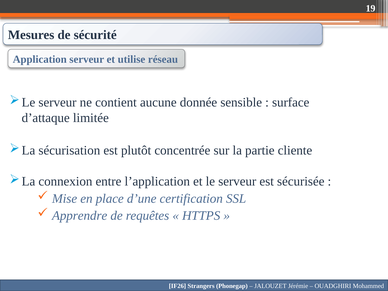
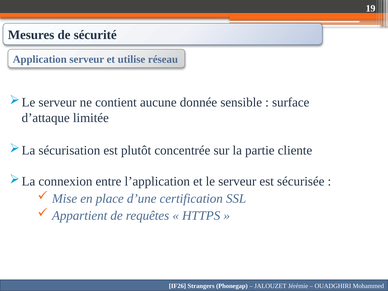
Apprendre: Apprendre -> Appartient
